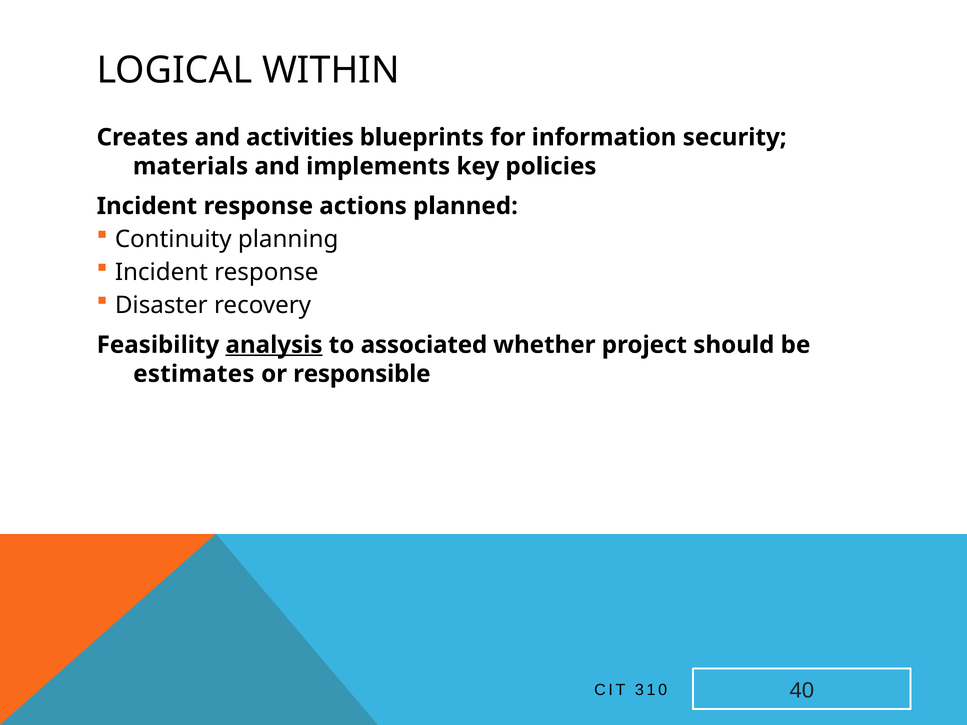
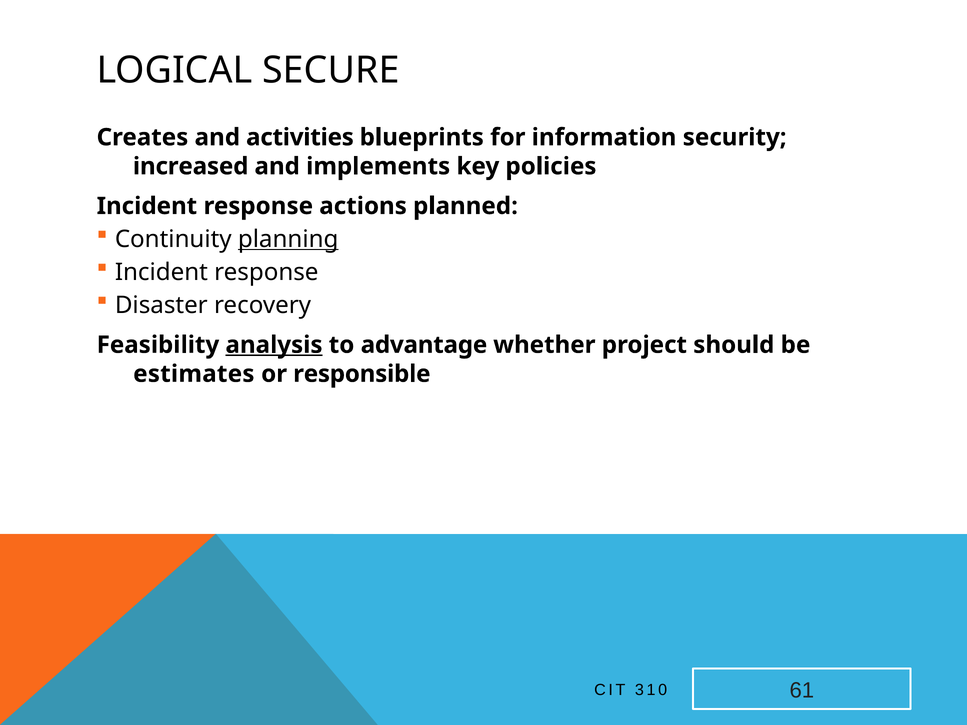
WITHIN: WITHIN -> SECURE
materials: materials -> increased
planning underline: none -> present
associated: associated -> advantage
40: 40 -> 61
